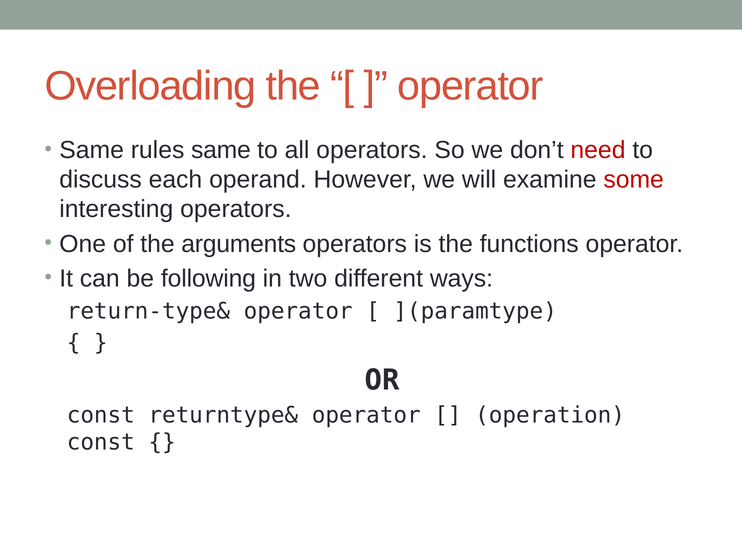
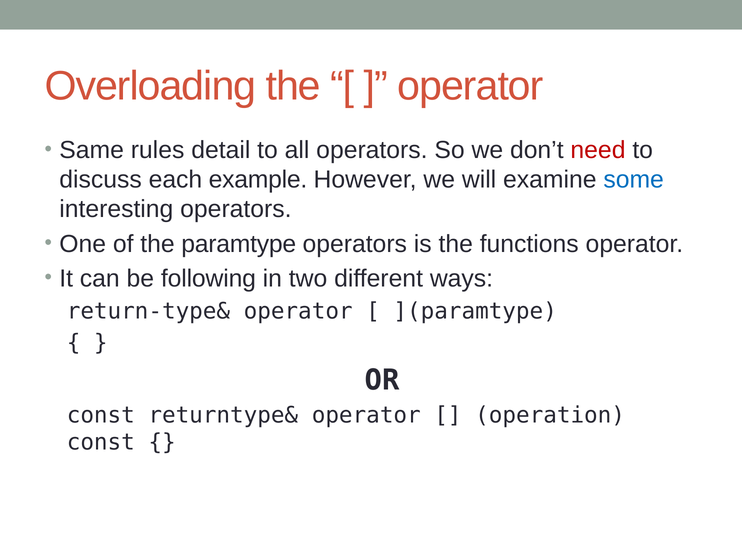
rules same: same -> detail
operand: operand -> example
some colour: red -> blue
arguments: arguments -> paramtype
